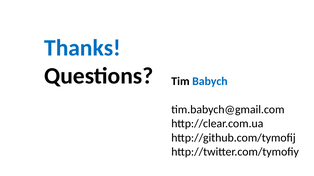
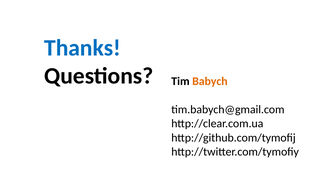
Babych colour: blue -> orange
